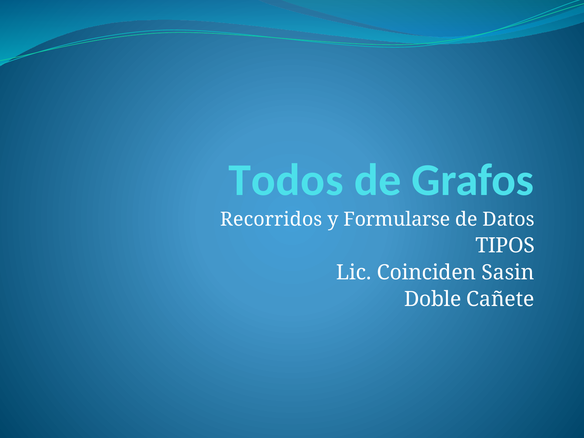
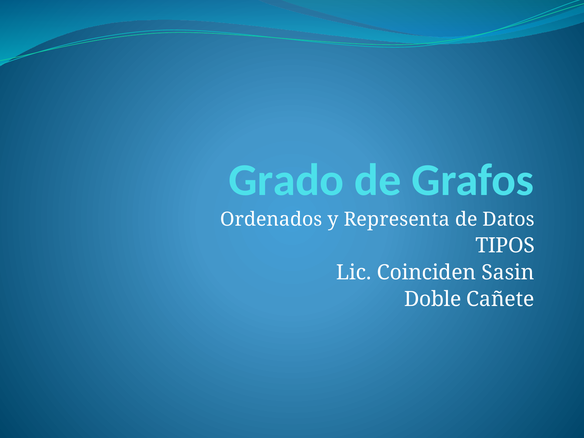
Todos: Todos -> Grado
Recorridos: Recorridos -> Ordenados
Formularse: Formularse -> Representa
